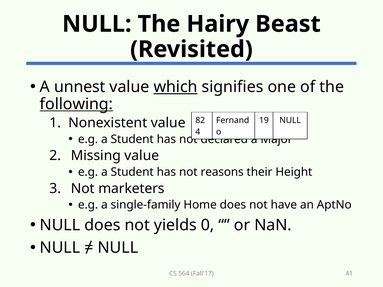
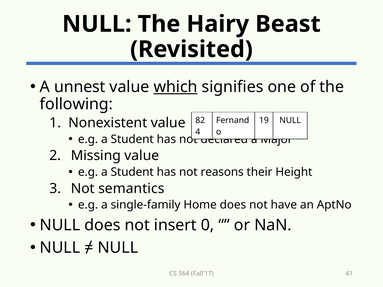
following underline: present -> none
marketers: marketers -> semantics
yields: yields -> insert
